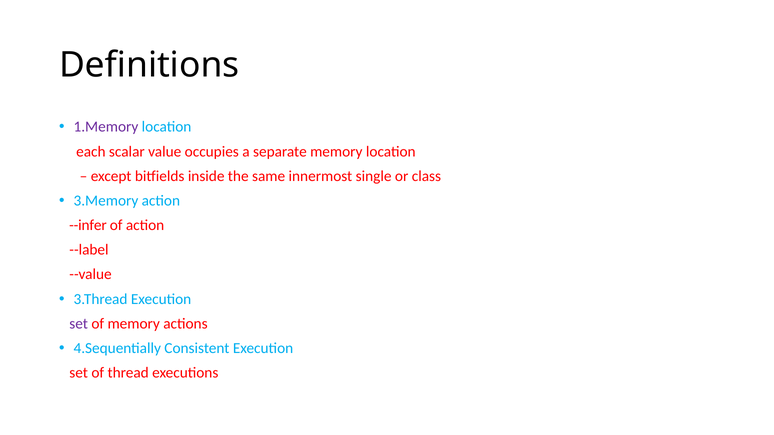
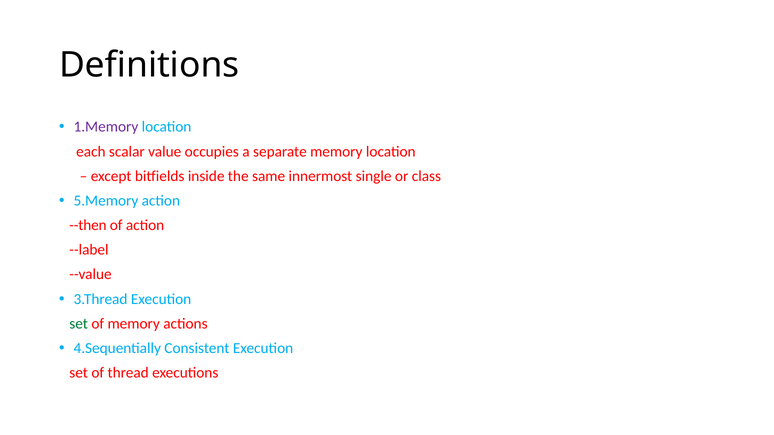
3.Memory: 3.Memory -> 5.Memory
--infer: --infer -> --then
set at (79, 324) colour: purple -> green
